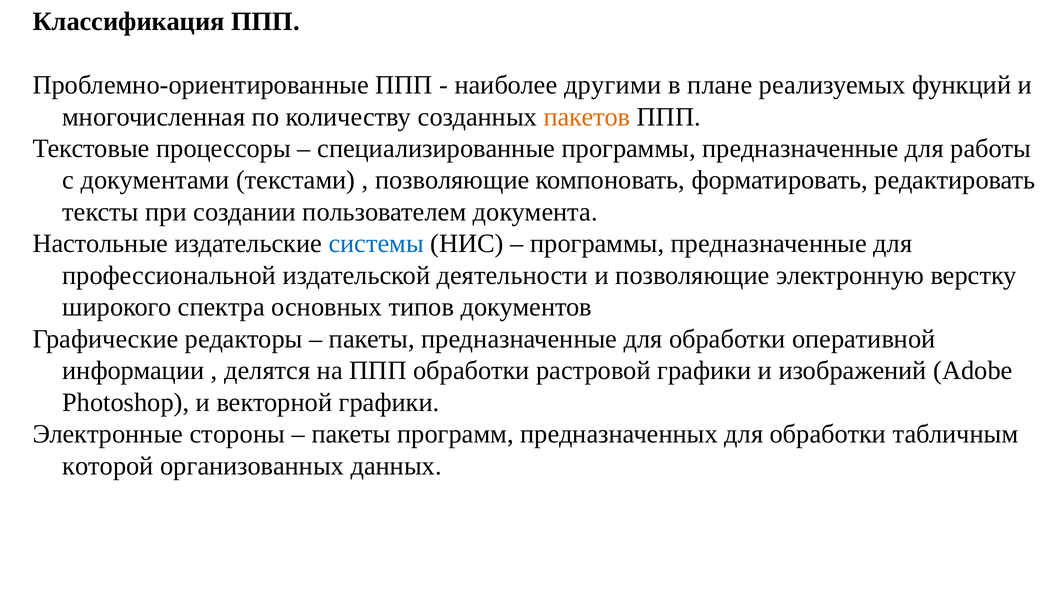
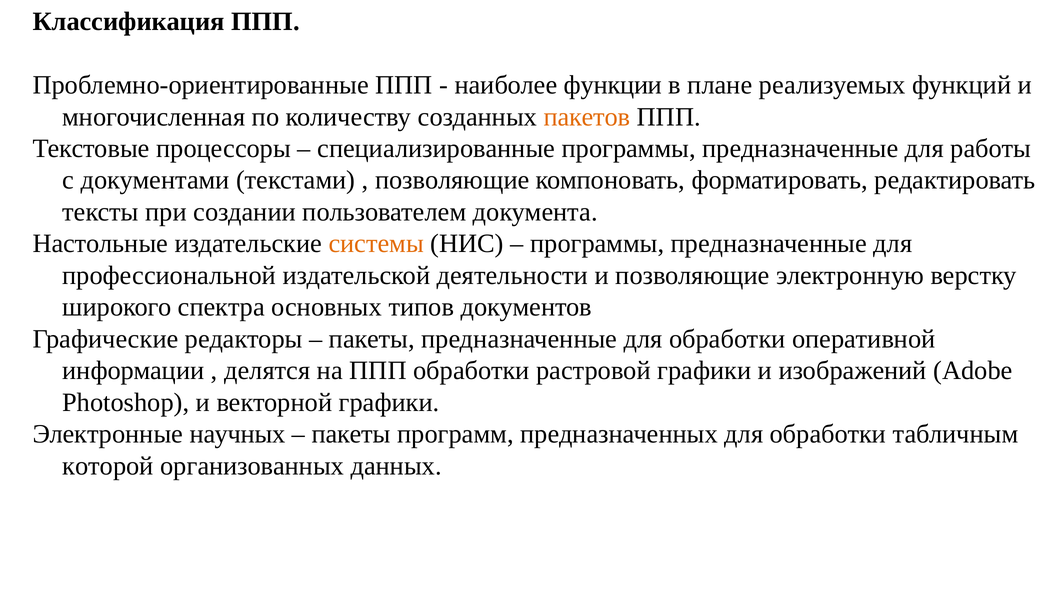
другими: другими -> функции
системы colour: blue -> orange
стороны: стороны -> научных
